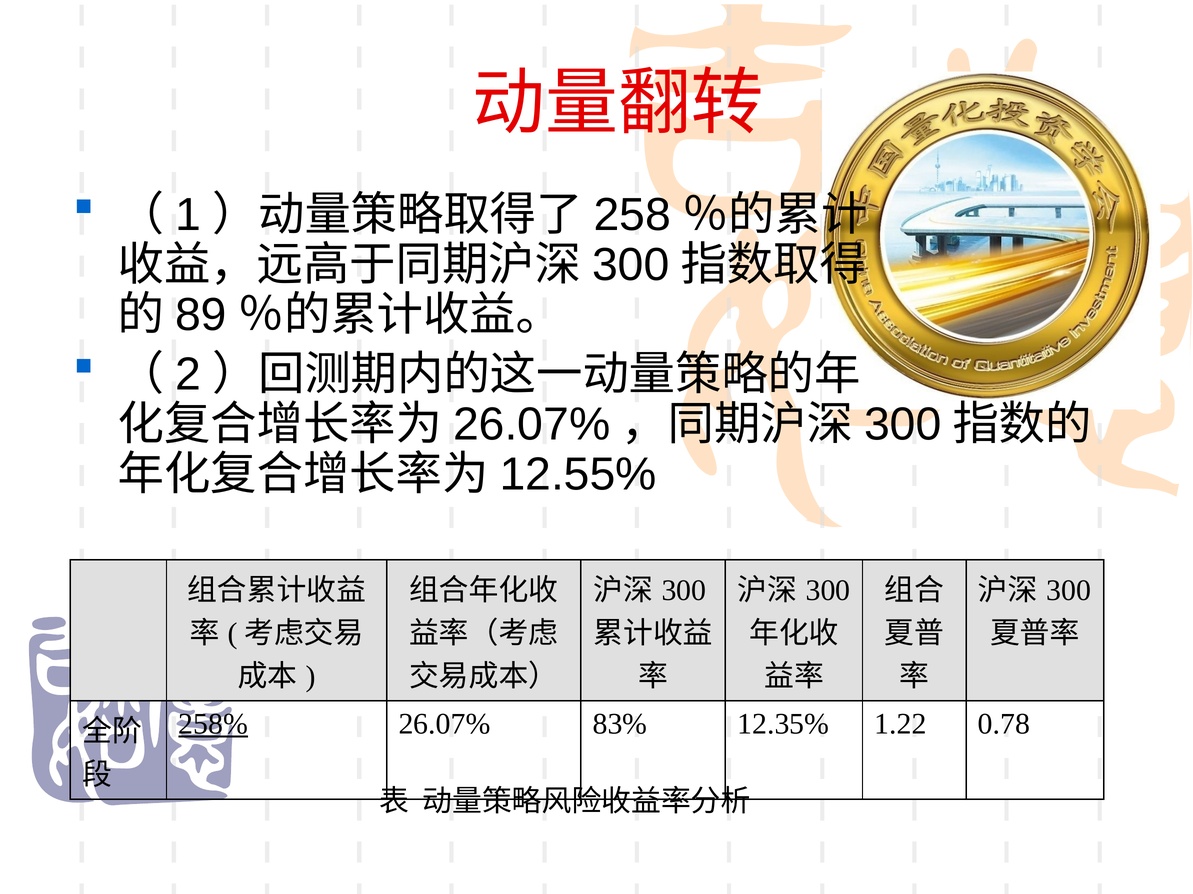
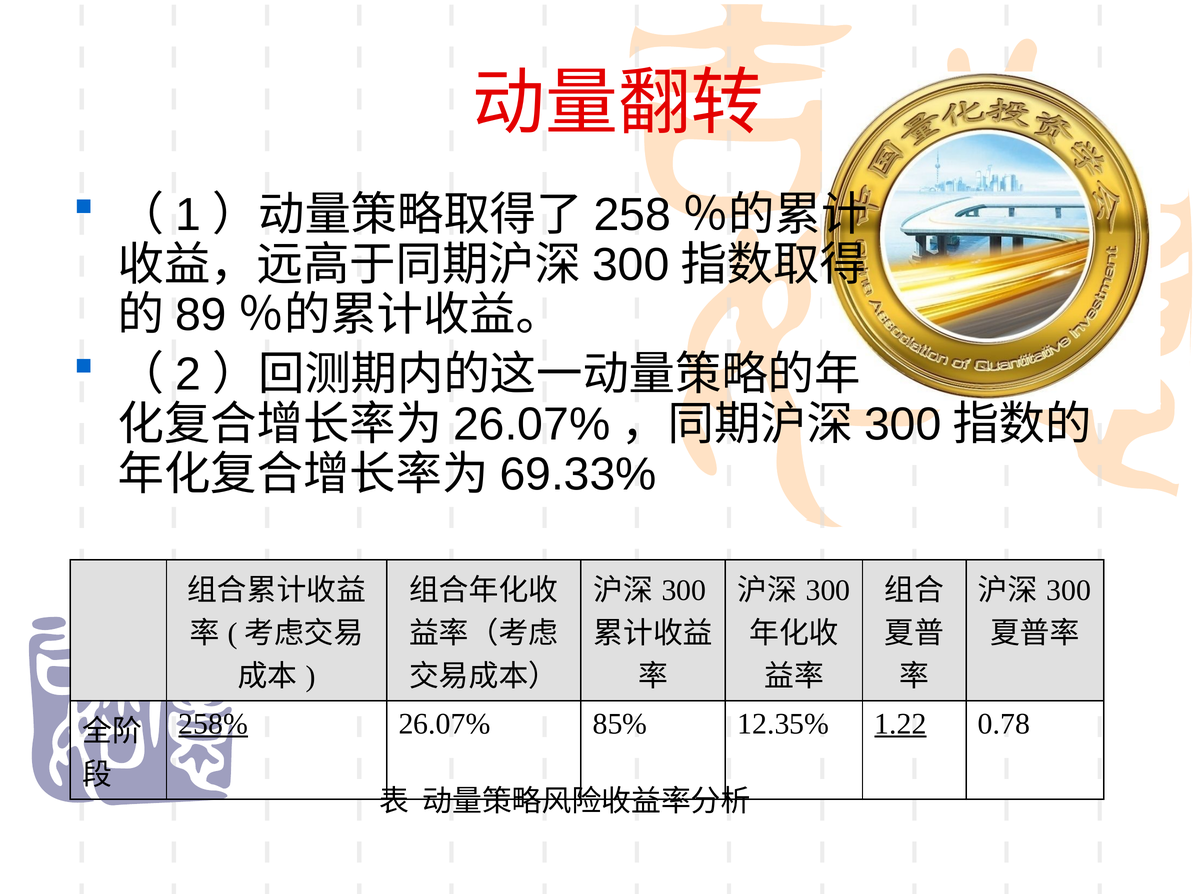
12.55%: 12.55% -> 69.33%
83%: 83% -> 85%
1.22 underline: none -> present
